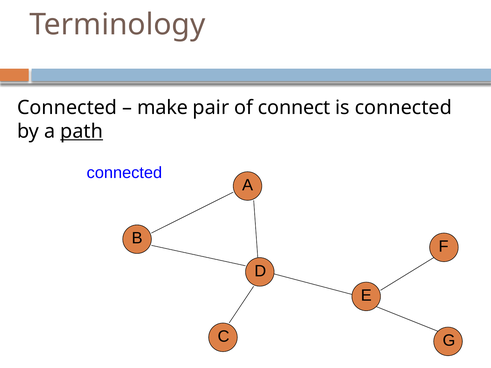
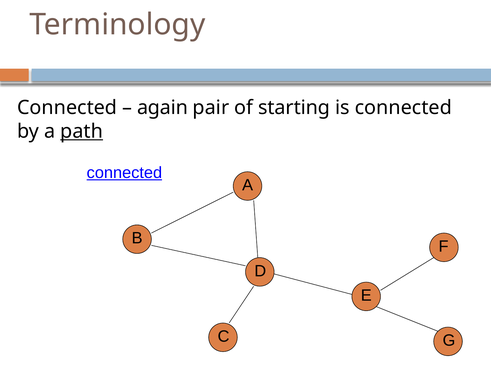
make: make -> again
connect: connect -> starting
connected at (124, 173) underline: none -> present
